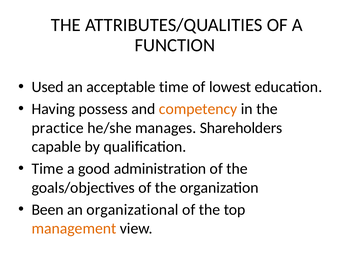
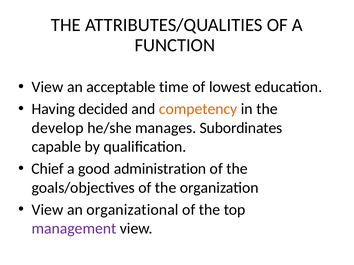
Used at (48, 87): Used -> View
possess: possess -> decided
practice: practice -> develop
Shareholders: Shareholders -> Subordinates
Time at (47, 169): Time -> Chief
Been at (48, 210): Been -> View
management colour: orange -> purple
